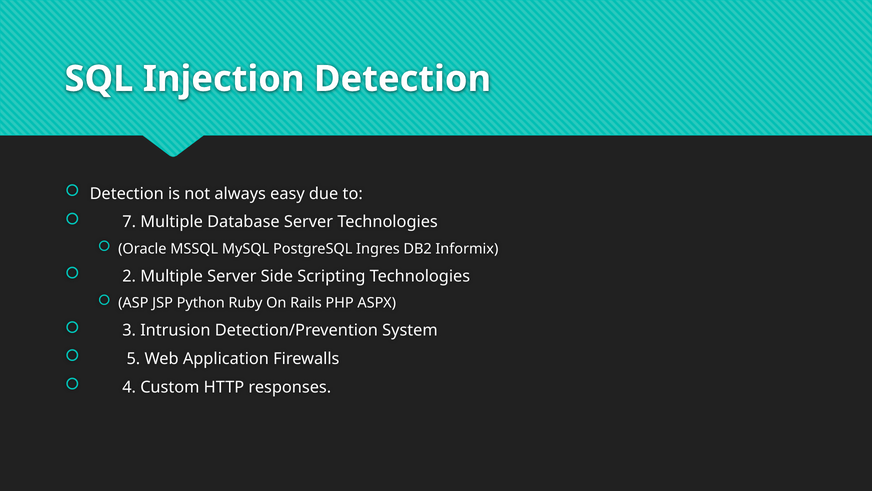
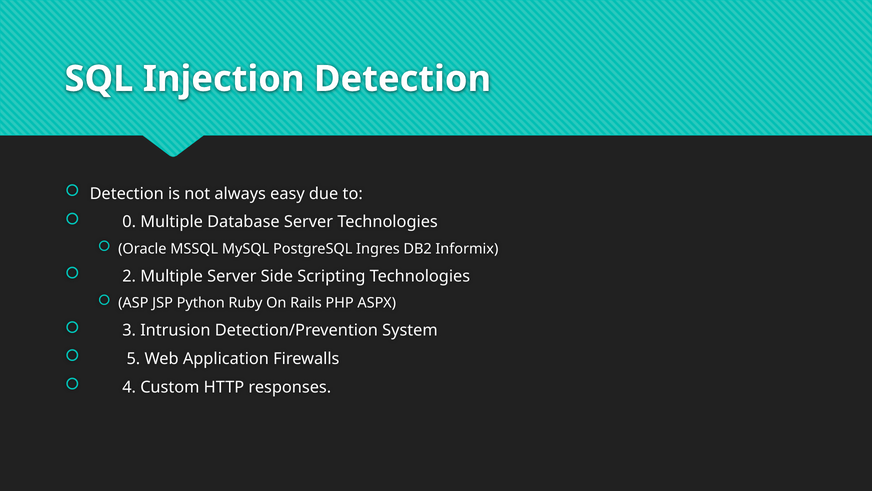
7: 7 -> 0
